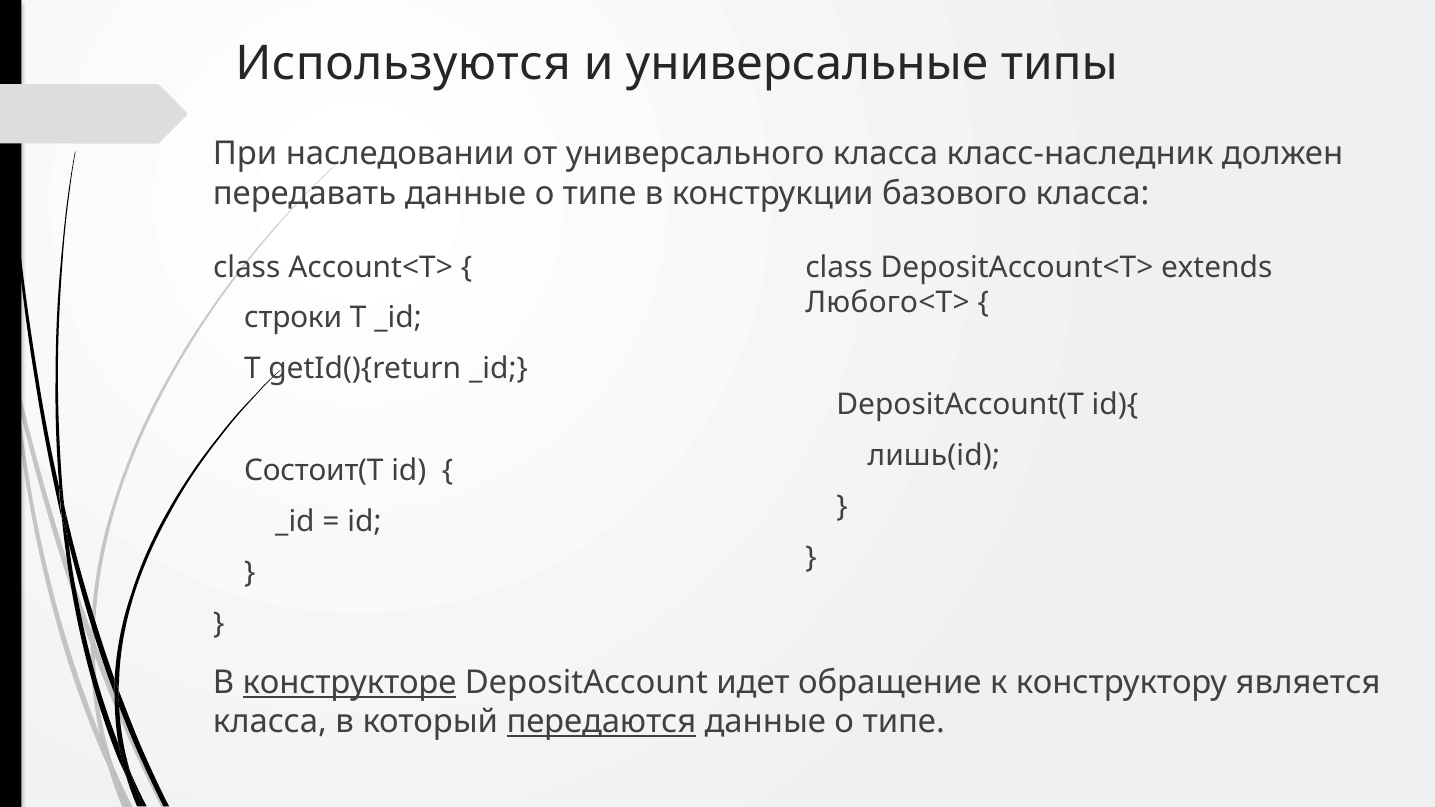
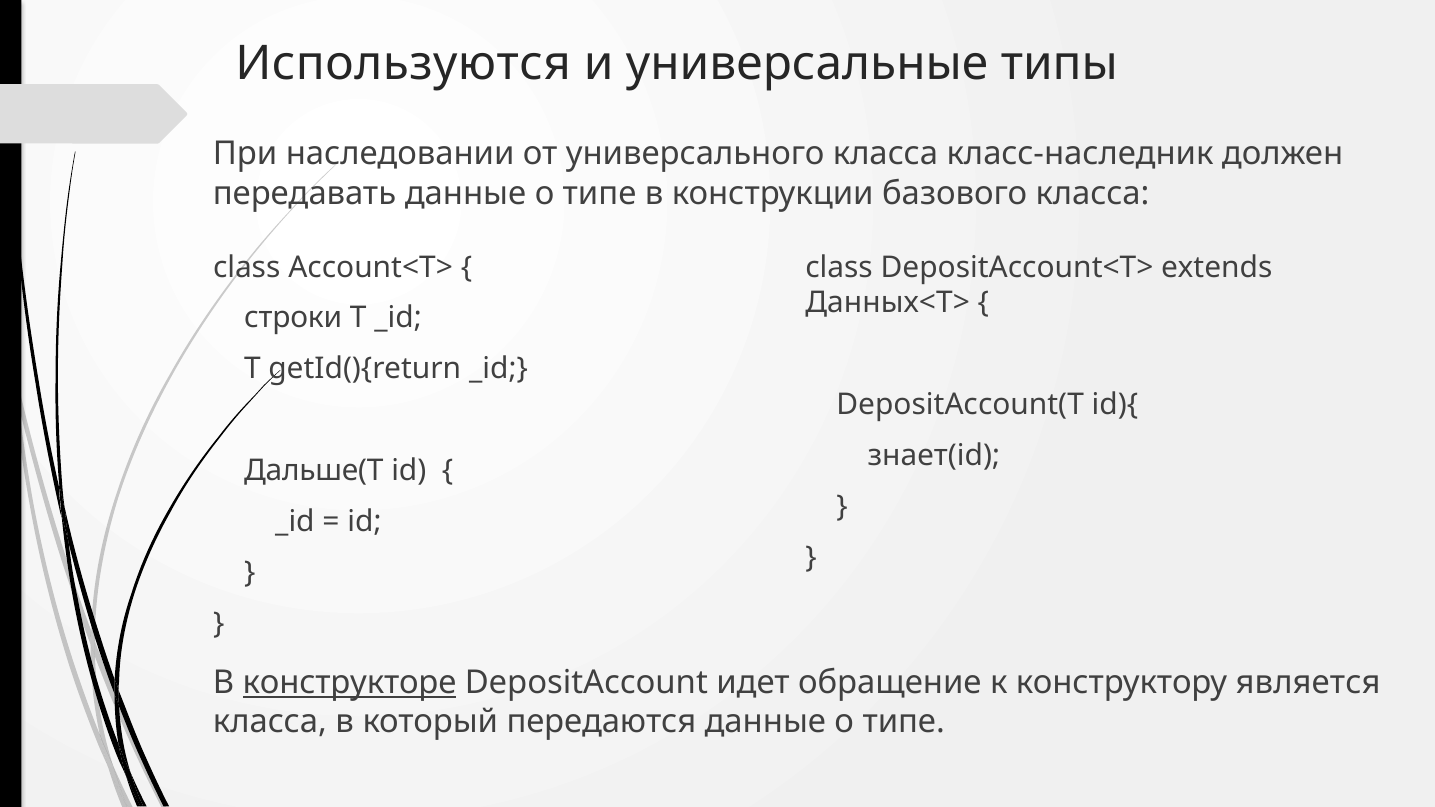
Любого<T>: Любого<T> -> Данных<T>
лишь(id: лишь(id -> знает(id
Состоит(T: Состоит(T -> Дальше(T
передаются underline: present -> none
